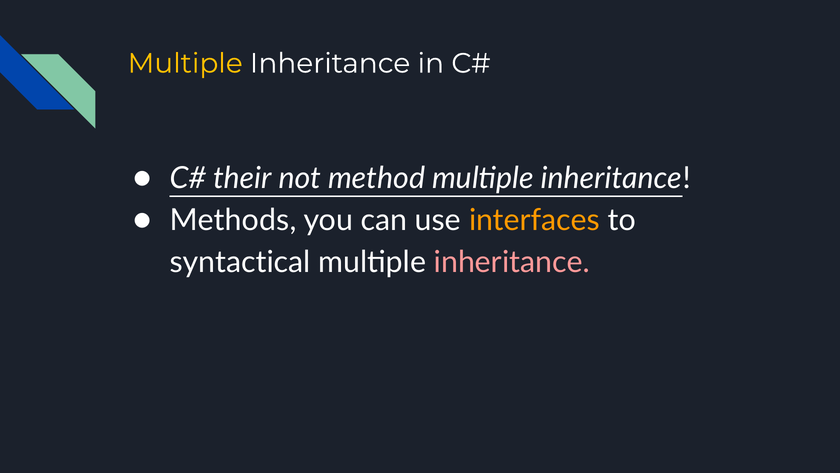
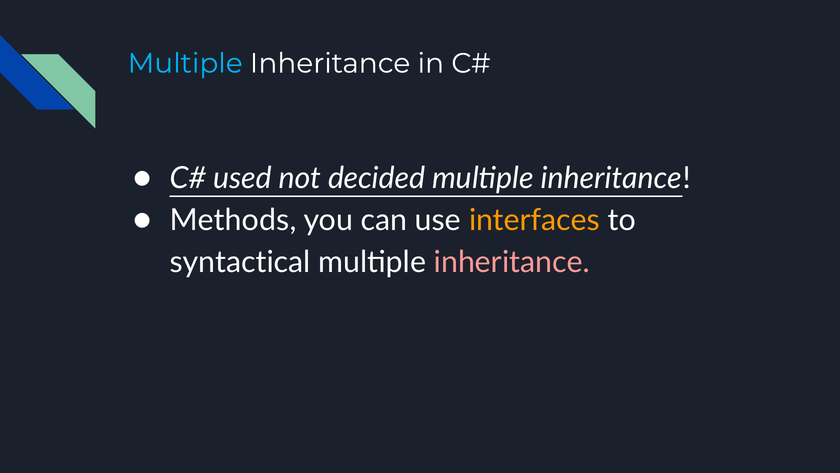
Multiple at (185, 63) colour: yellow -> light blue
their: their -> used
method: method -> decided
